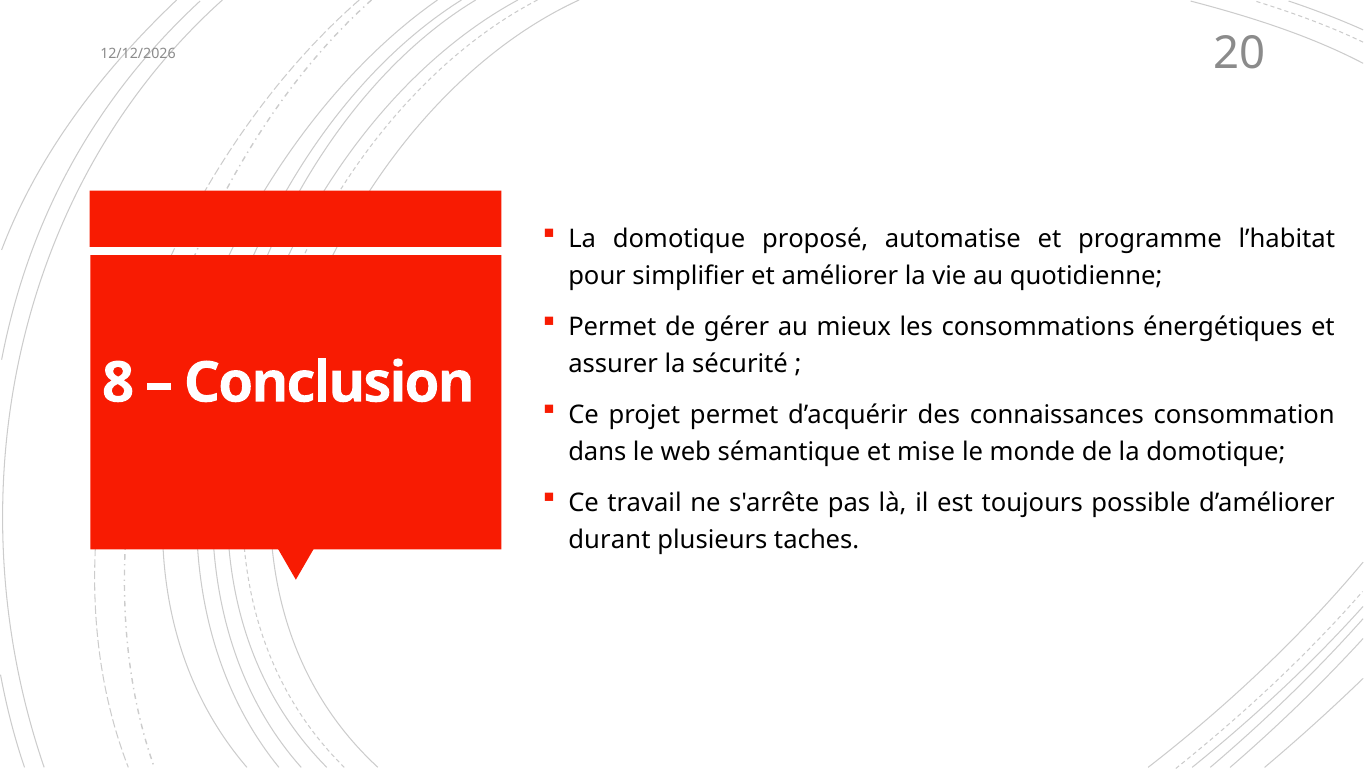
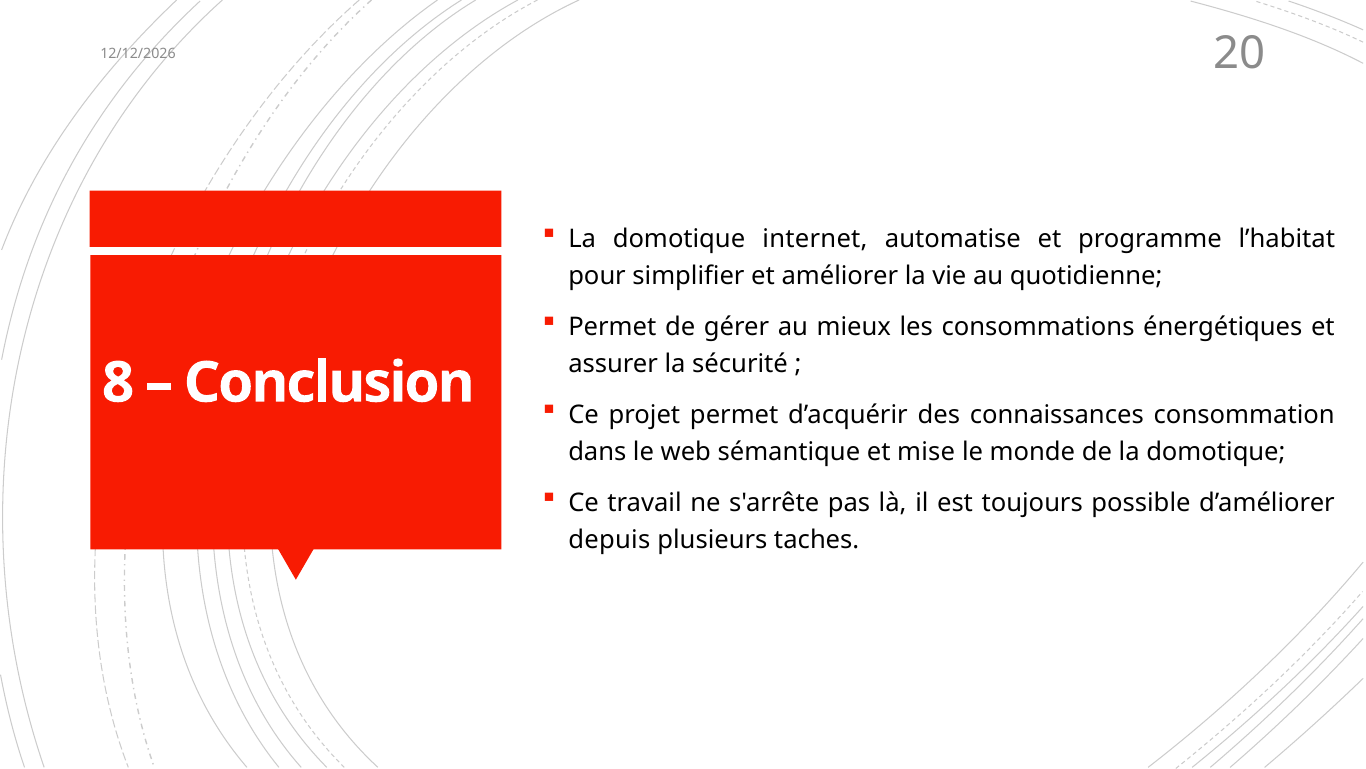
proposé: proposé -> internet
durant: durant -> depuis
